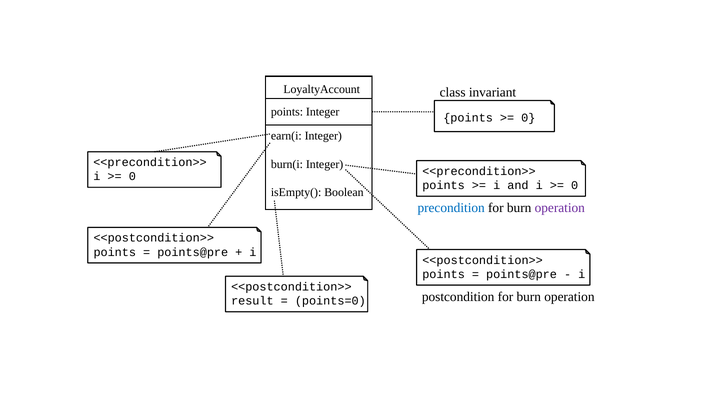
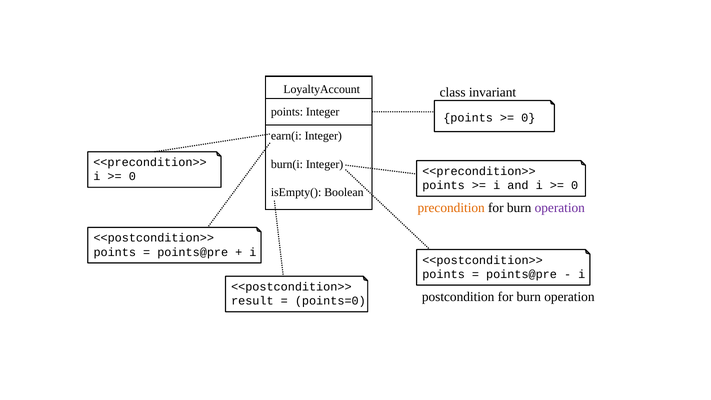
precondition colour: blue -> orange
